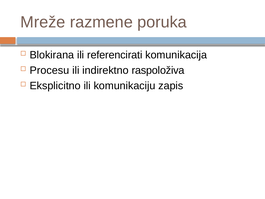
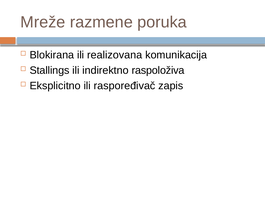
referencirati: referencirati -> realizovana
Procesu: Procesu -> Stallings
komunikaciju: komunikaciju -> raspoređivač
